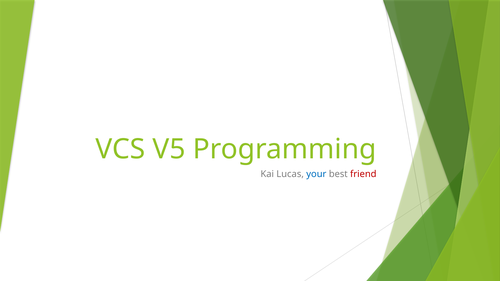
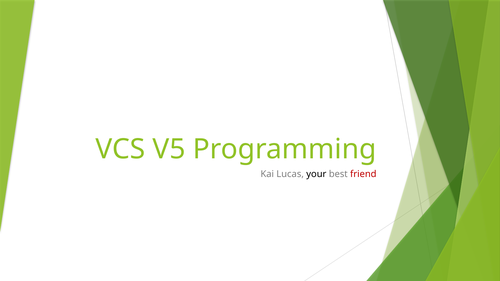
your colour: blue -> black
